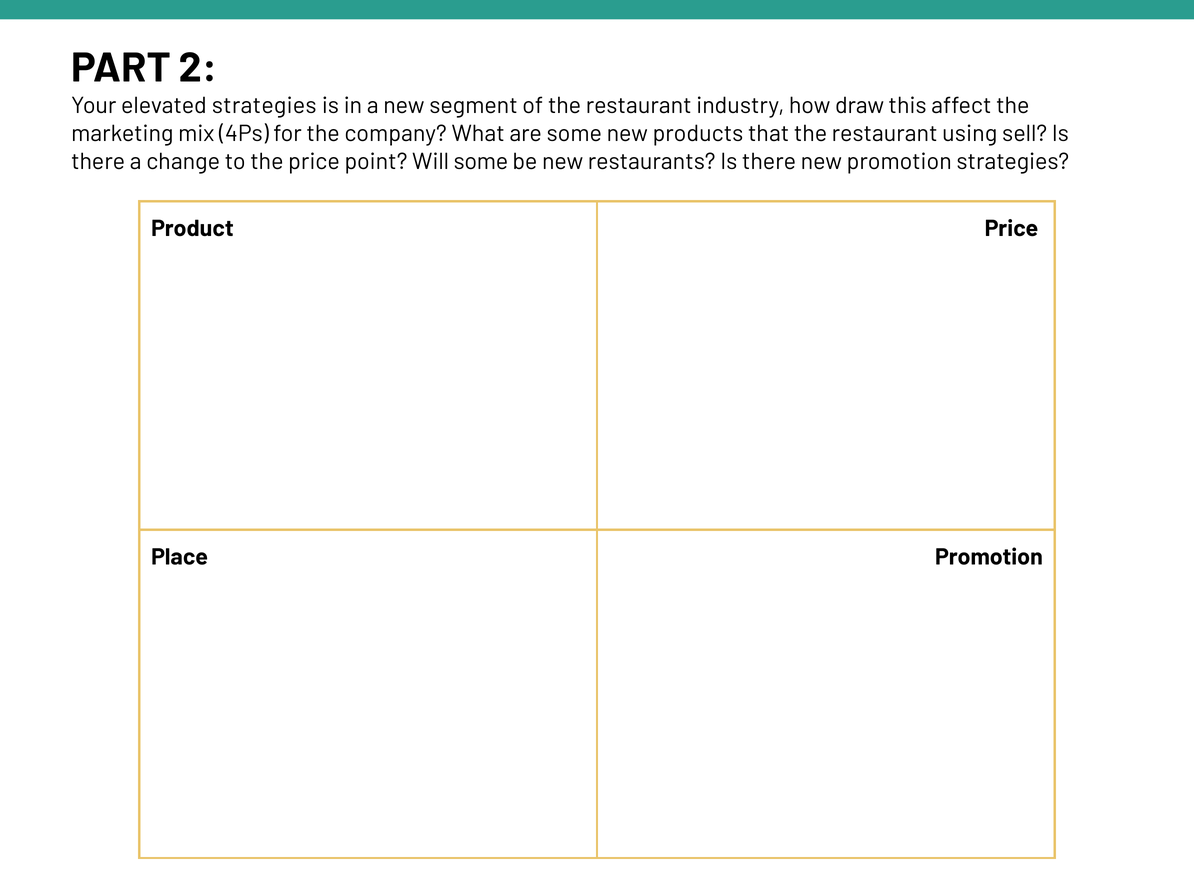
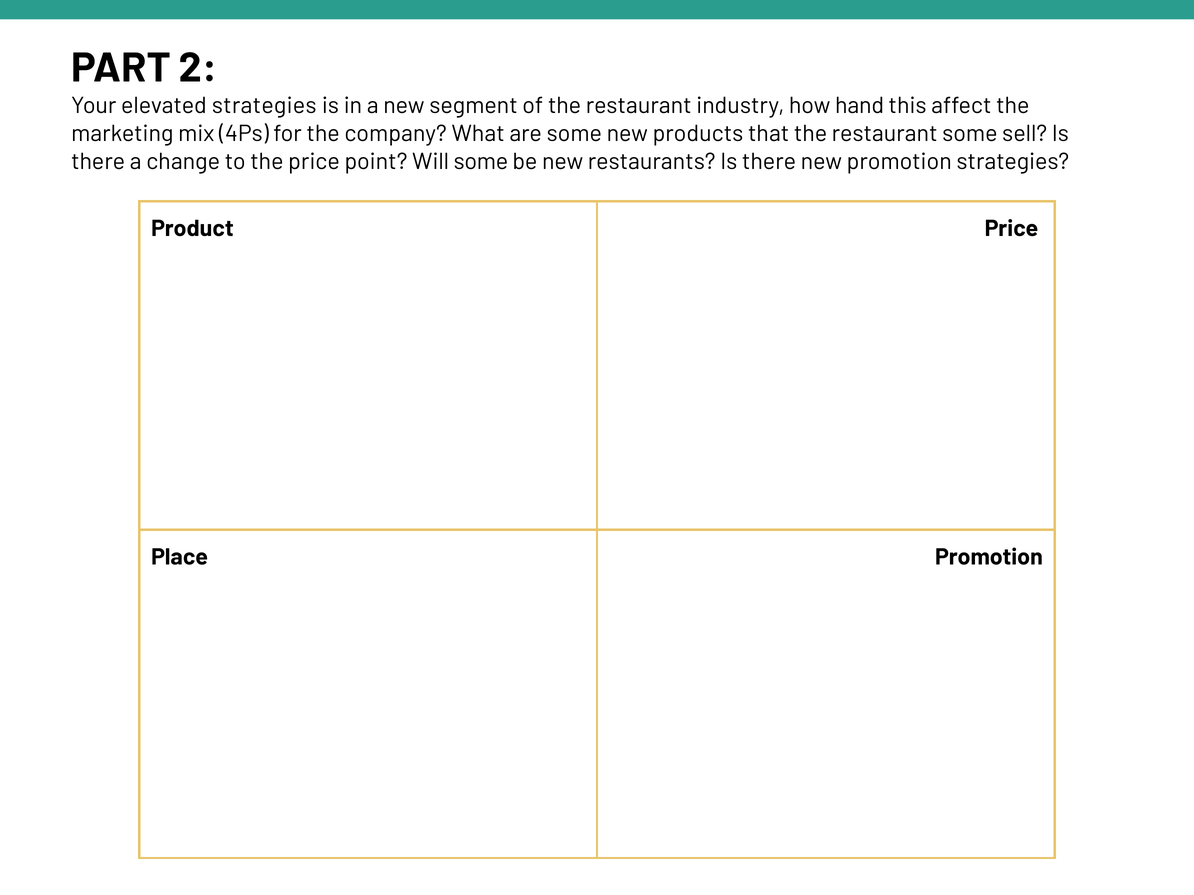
draw: draw -> hand
restaurant using: using -> some
